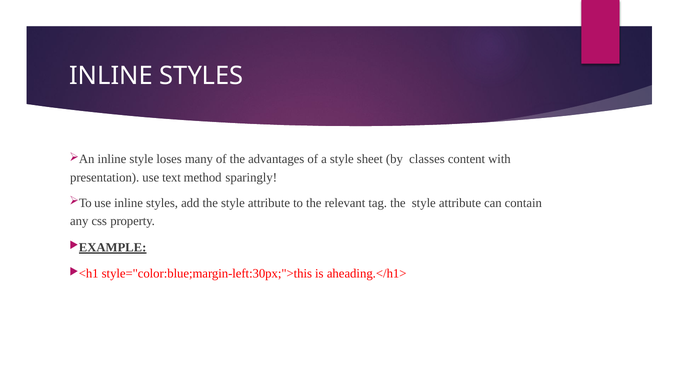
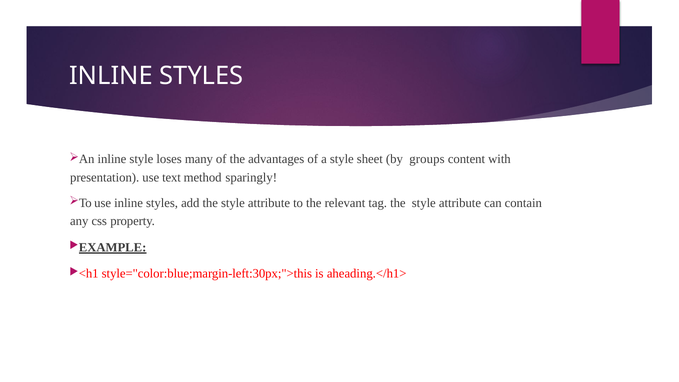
classes: classes -> groups
